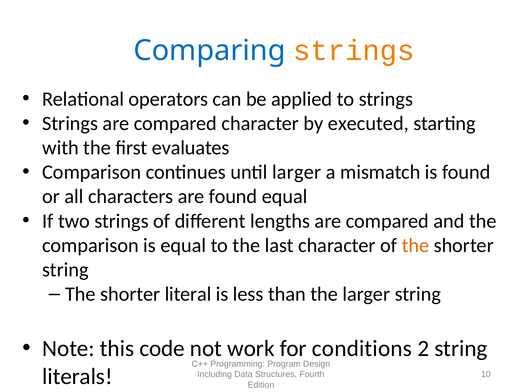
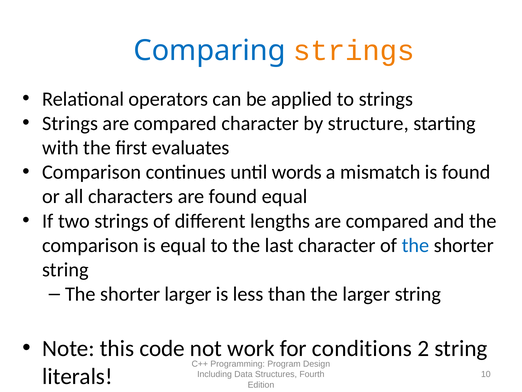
executed: executed -> structure
until larger: larger -> words
the at (415, 245) colour: orange -> blue
shorter literal: literal -> larger
